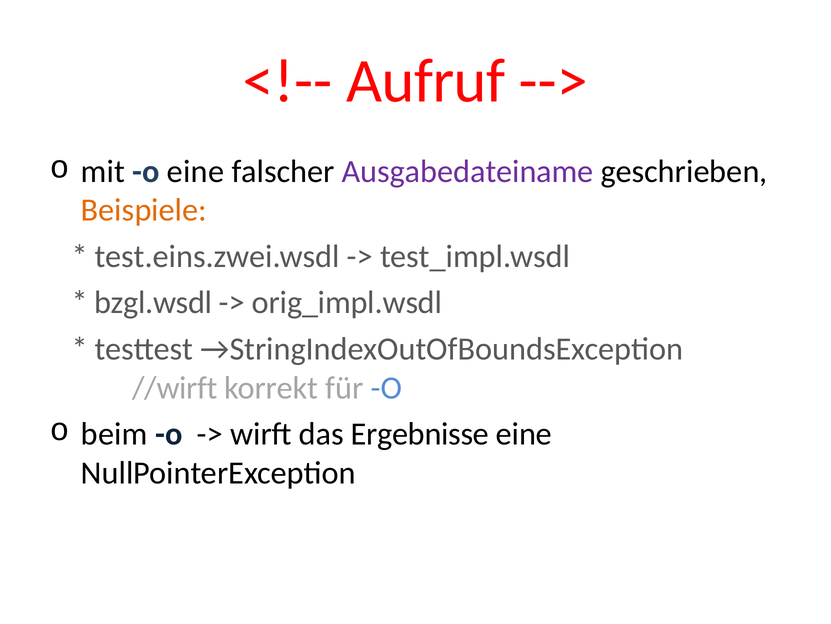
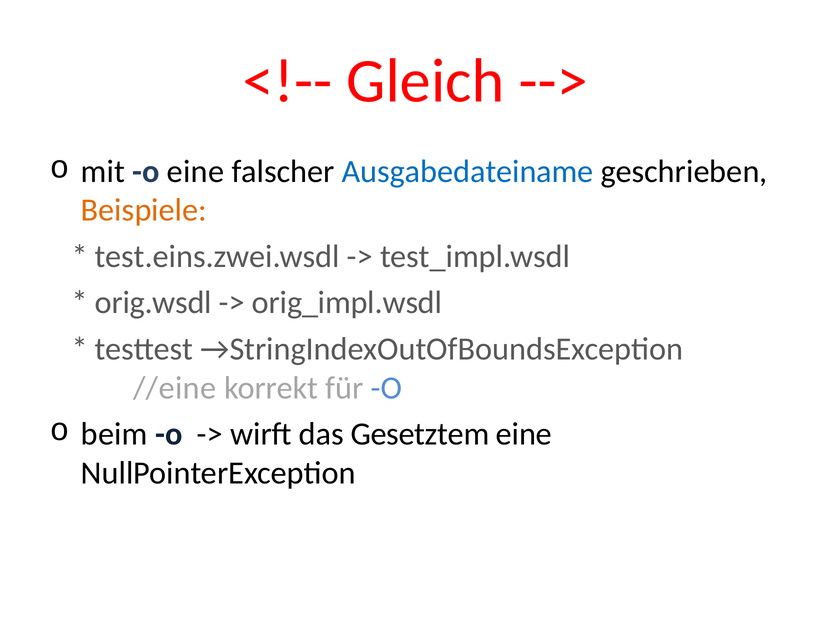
Aufruf: Aufruf -> Gleich
Ausgabedateiname colour: purple -> blue
bzgl.wsdl: bzgl.wsdl -> orig.wsdl
//wirft: //wirft -> //eine
Ergebnisse: Ergebnisse -> Gesetztem
